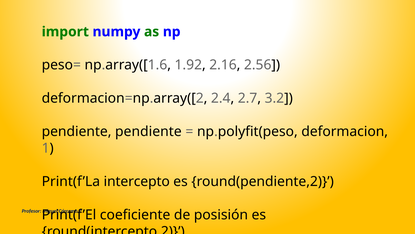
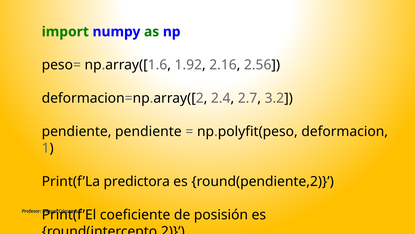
intercepto: intercepto -> predictora
